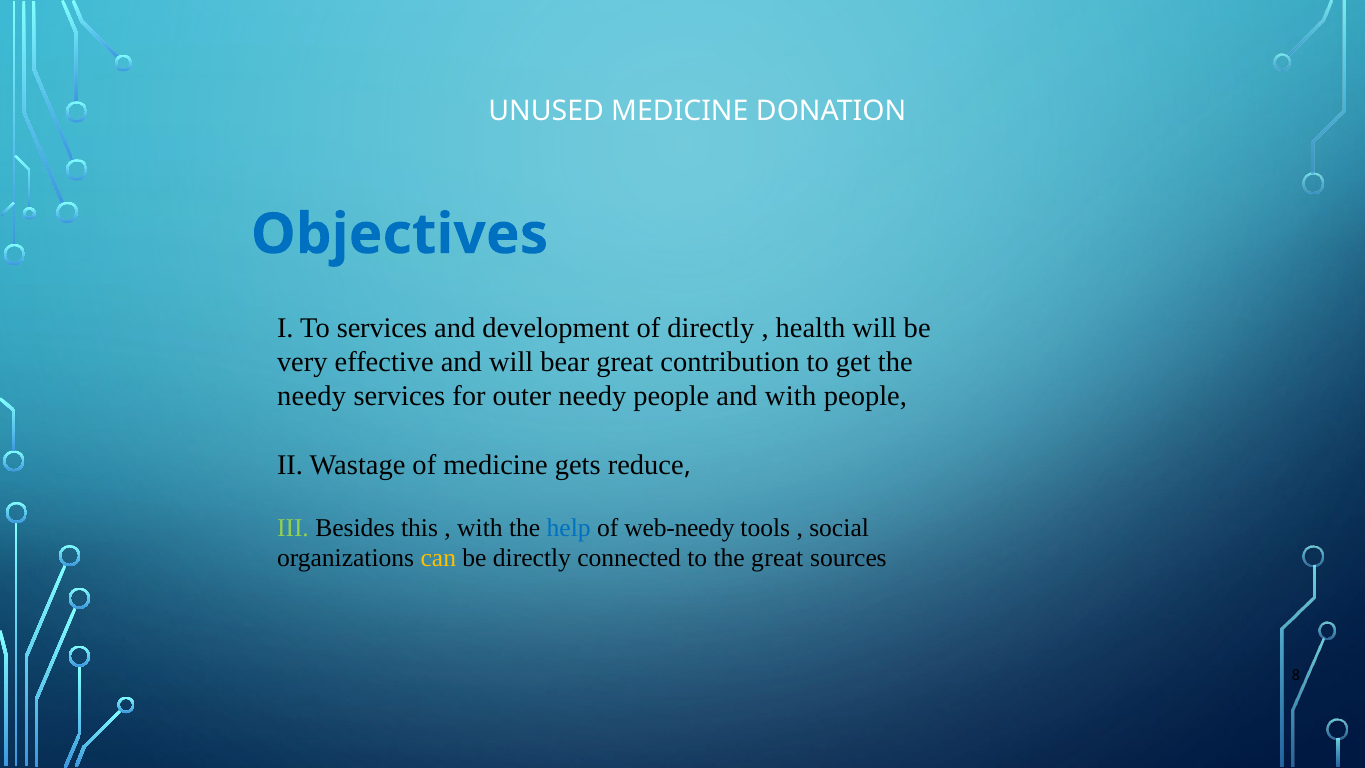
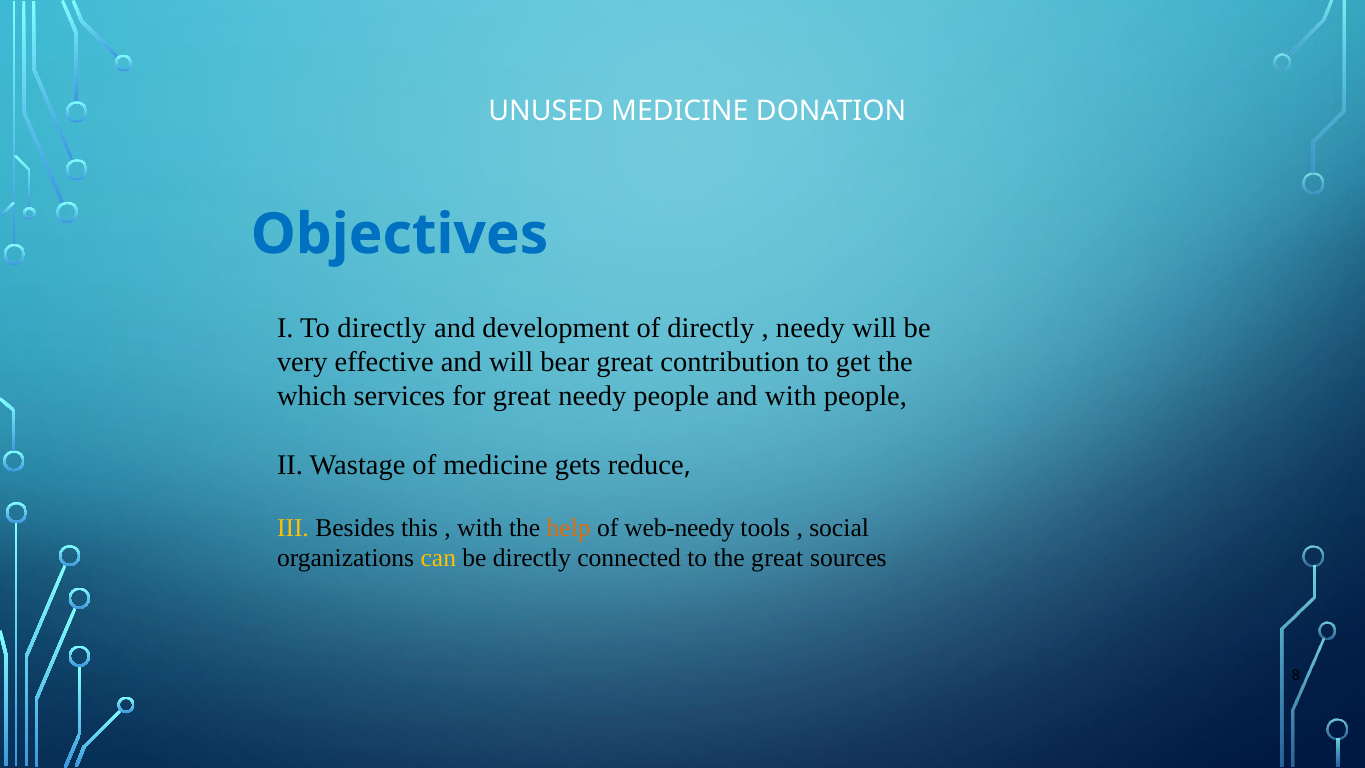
To services: services -> directly
health at (810, 328): health -> needy
needy at (312, 396): needy -> which
for outer: outer -> great
III colour: light green -> yellow
help colour: blue -> orange
